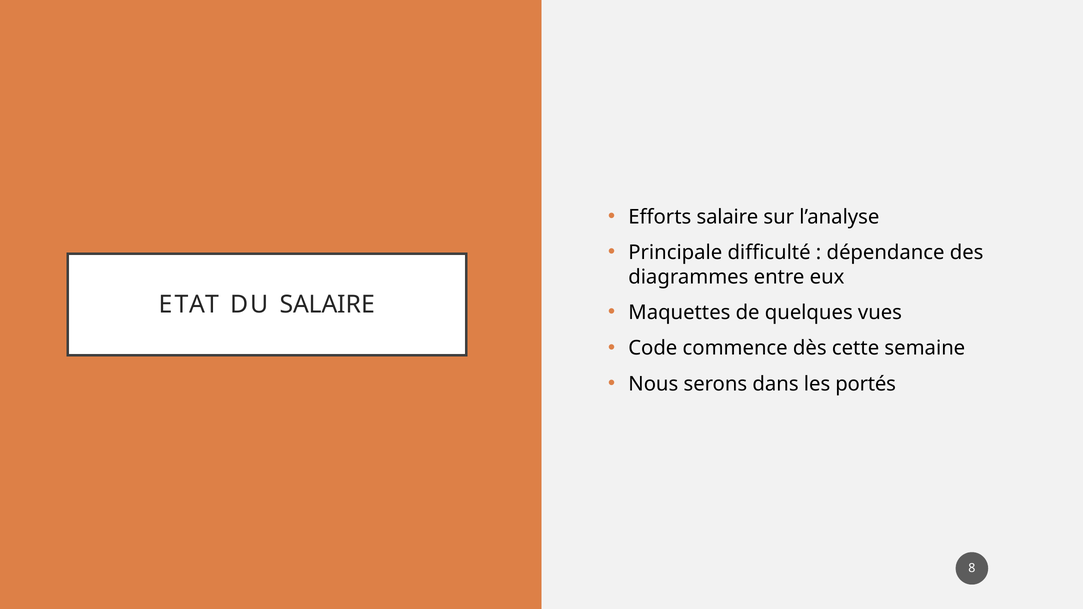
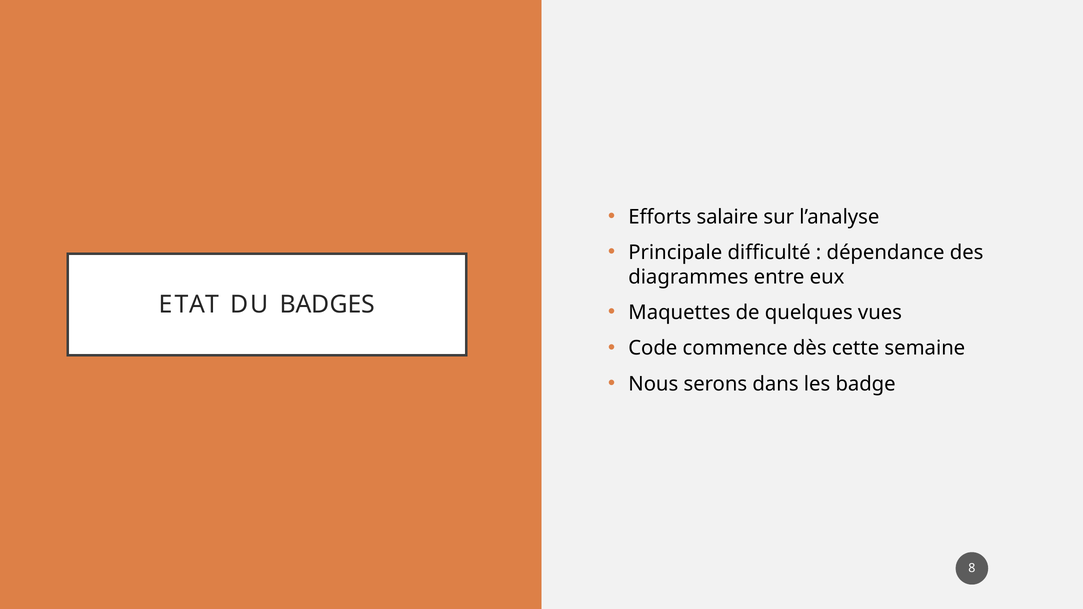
DU SALAIRE: SALAIRE -> BADGES
portés: portés -> badge
